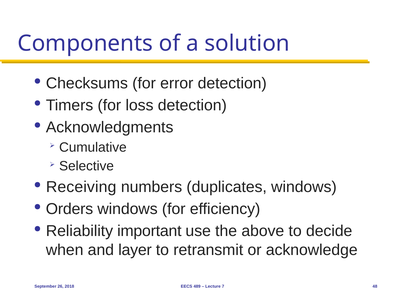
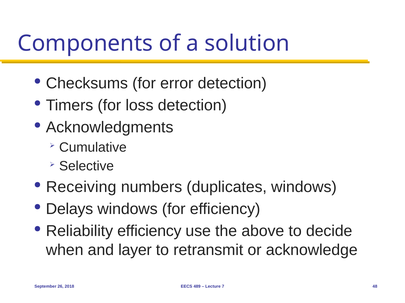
Orders: Orders -> Delays
Reliability important: important -> efficiency
